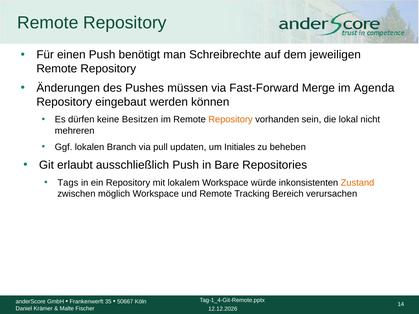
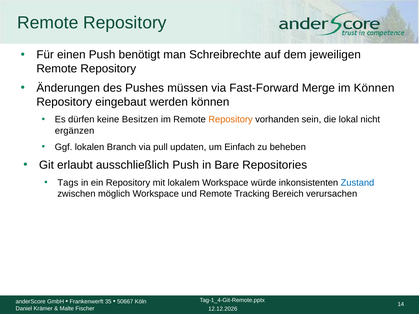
im Agenda: Agenda -> Können
mehreren: mehreren -> ergänzen
Initiales: Initiales -> Einfach
Zustand colour: orange -> blue
